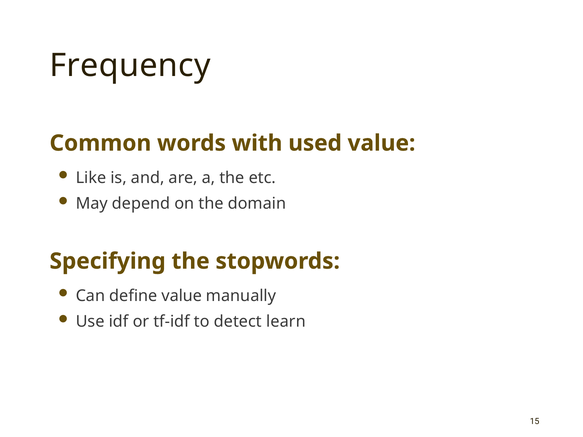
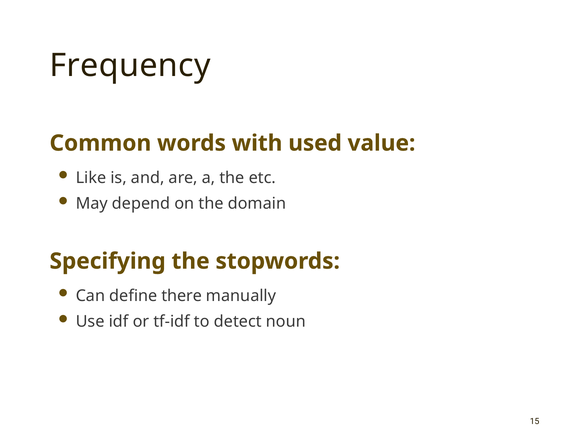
define value: value -> there
learn: learn -> noun
